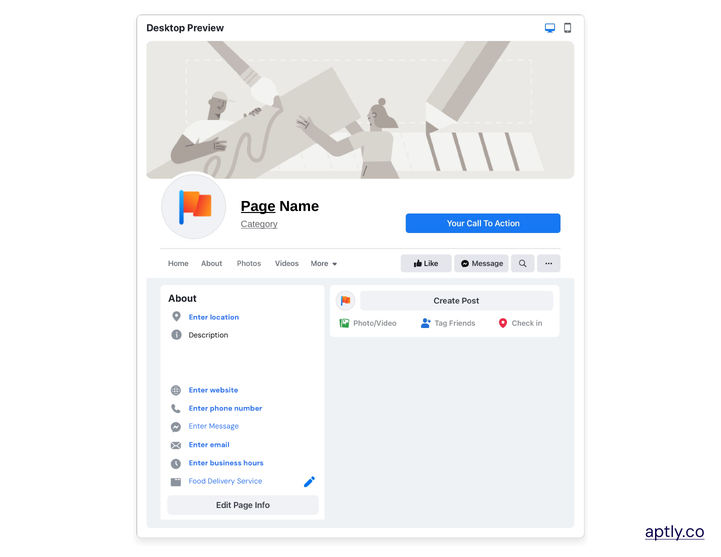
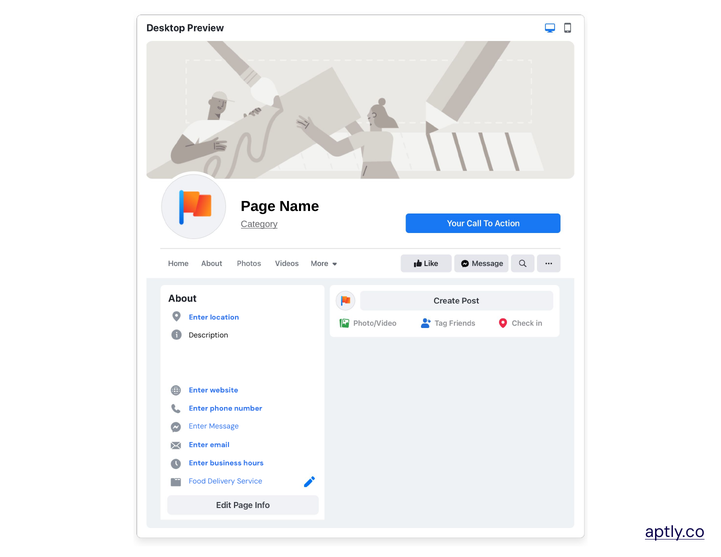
Page underline: present -> none
